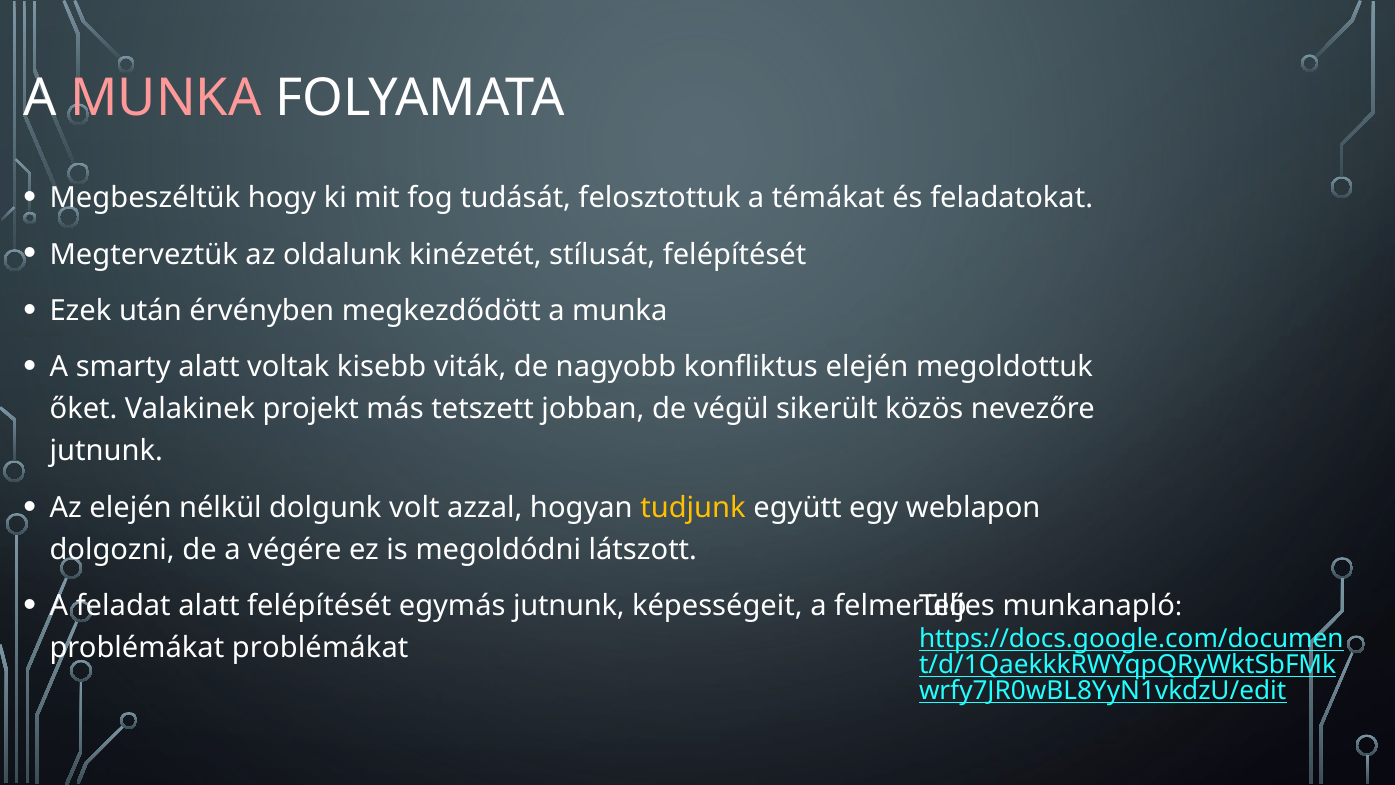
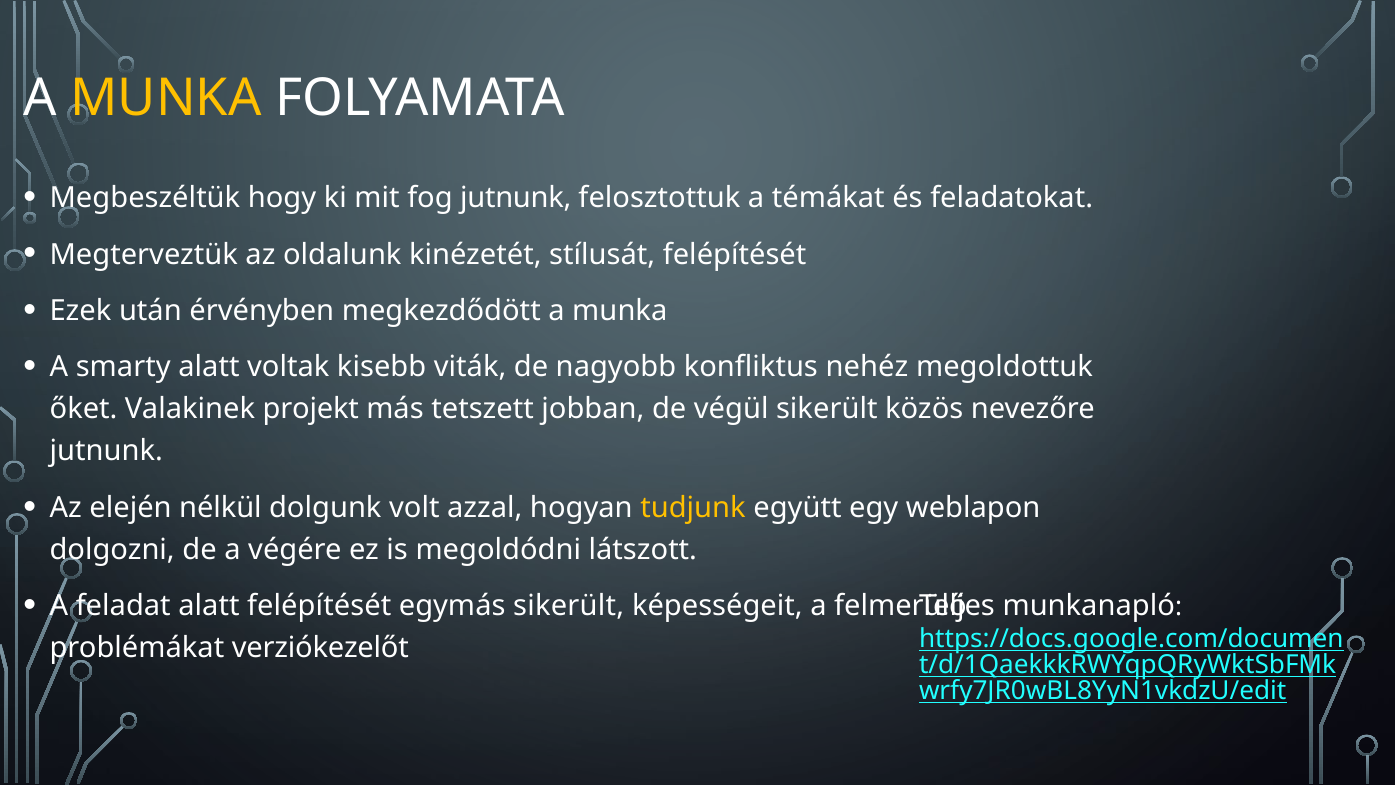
MUNKA at (166, 98) colour: pink -> yellow
fog tudását: tudását -> jutnunk
konfliktus elején: elején -> nehéz
egymás jutnunk: jutnunk -> sikerült
problémákat problémákat: problémákat -> verziókezelőt
